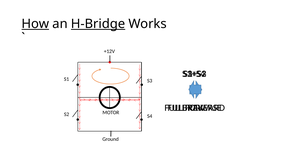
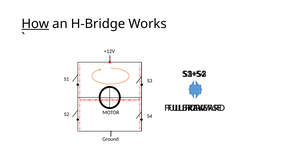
H-Bridge underline: present -> none
